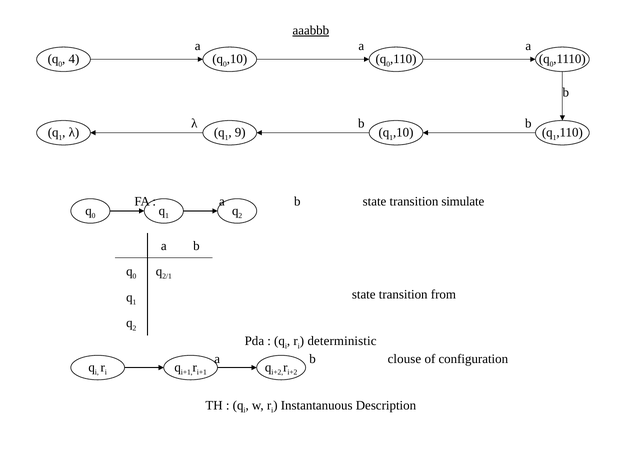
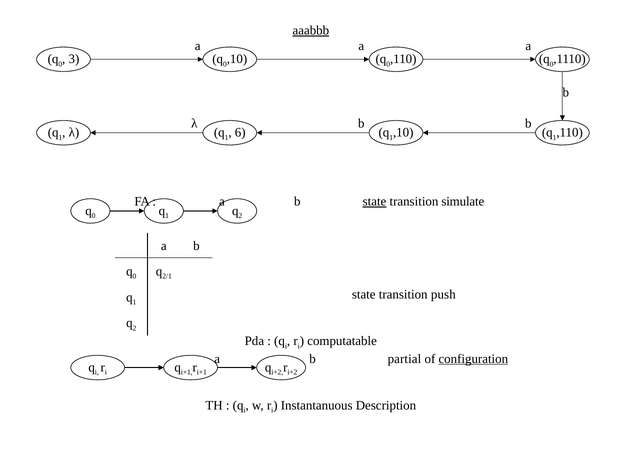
4: 4 -> 3
9: 9 -> 6
state at (374, 201) underline: none -> present
from: from -> push
deterministic: deterministic -> computatable
clouse: clouse -> partial
configuration underline: none -> present
